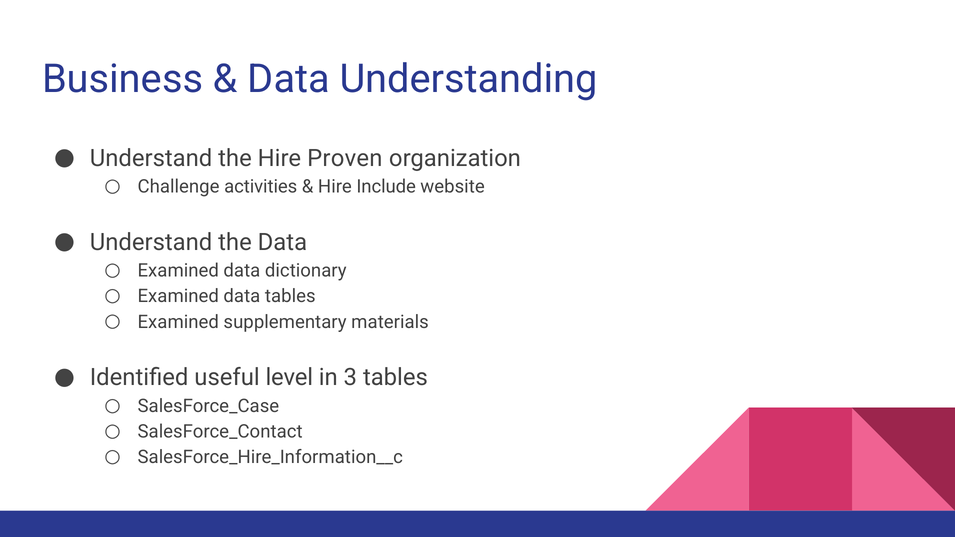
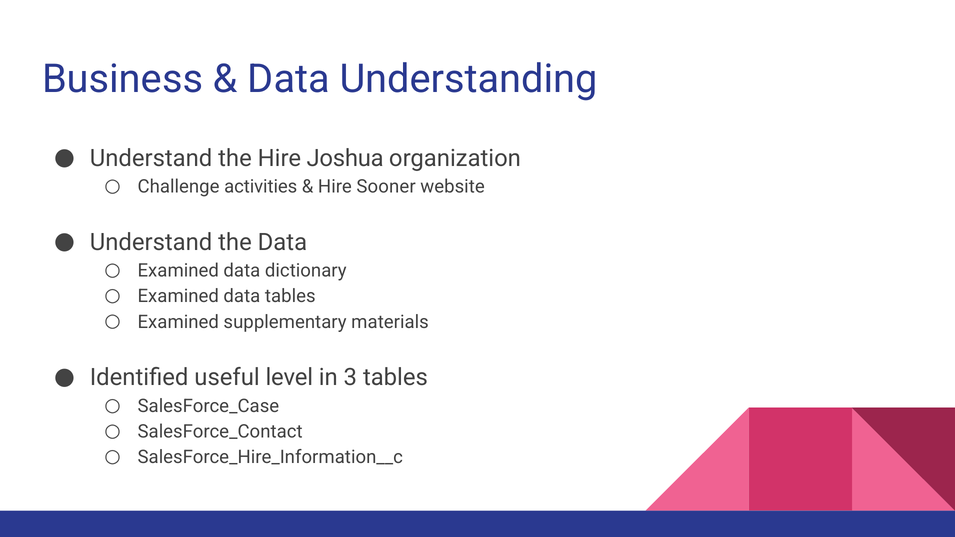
Proven: Proven -> Joshua
Include: Include -> Sooner
